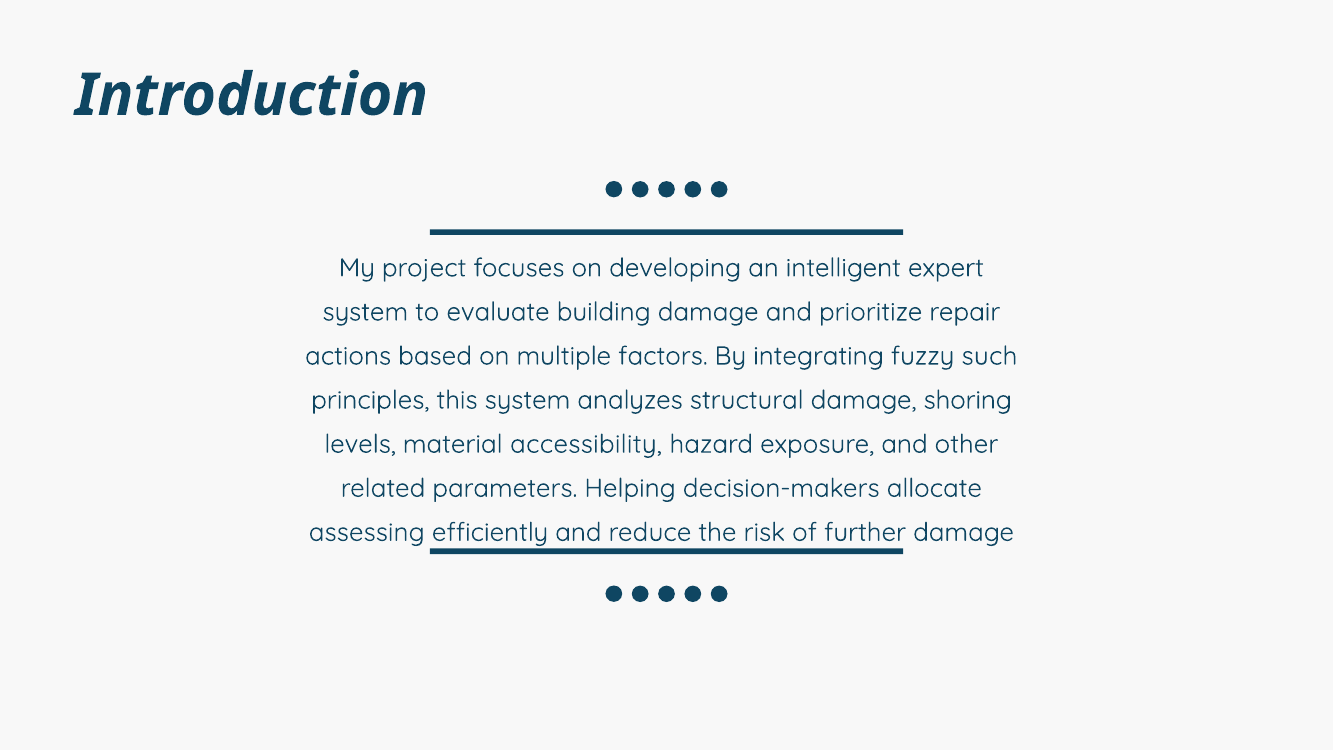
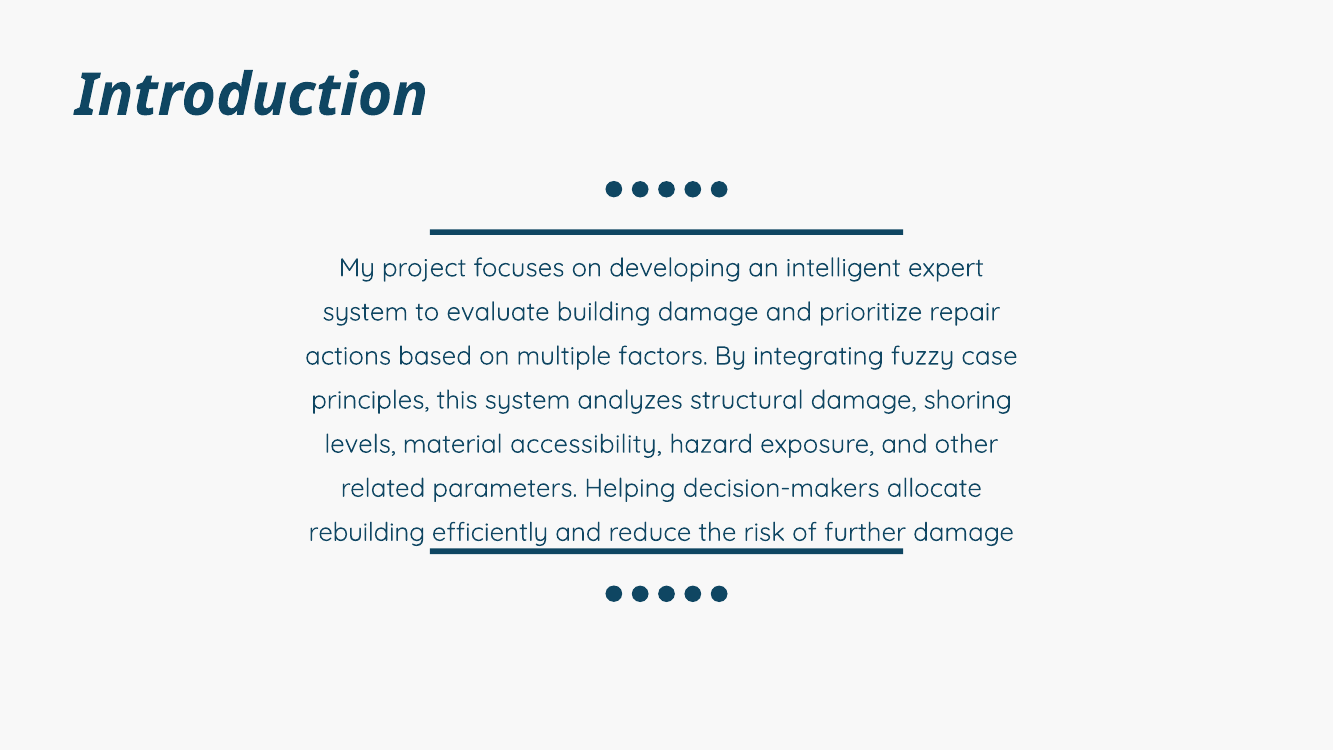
such: such -> case
assessing: assessing -> rebuilding
